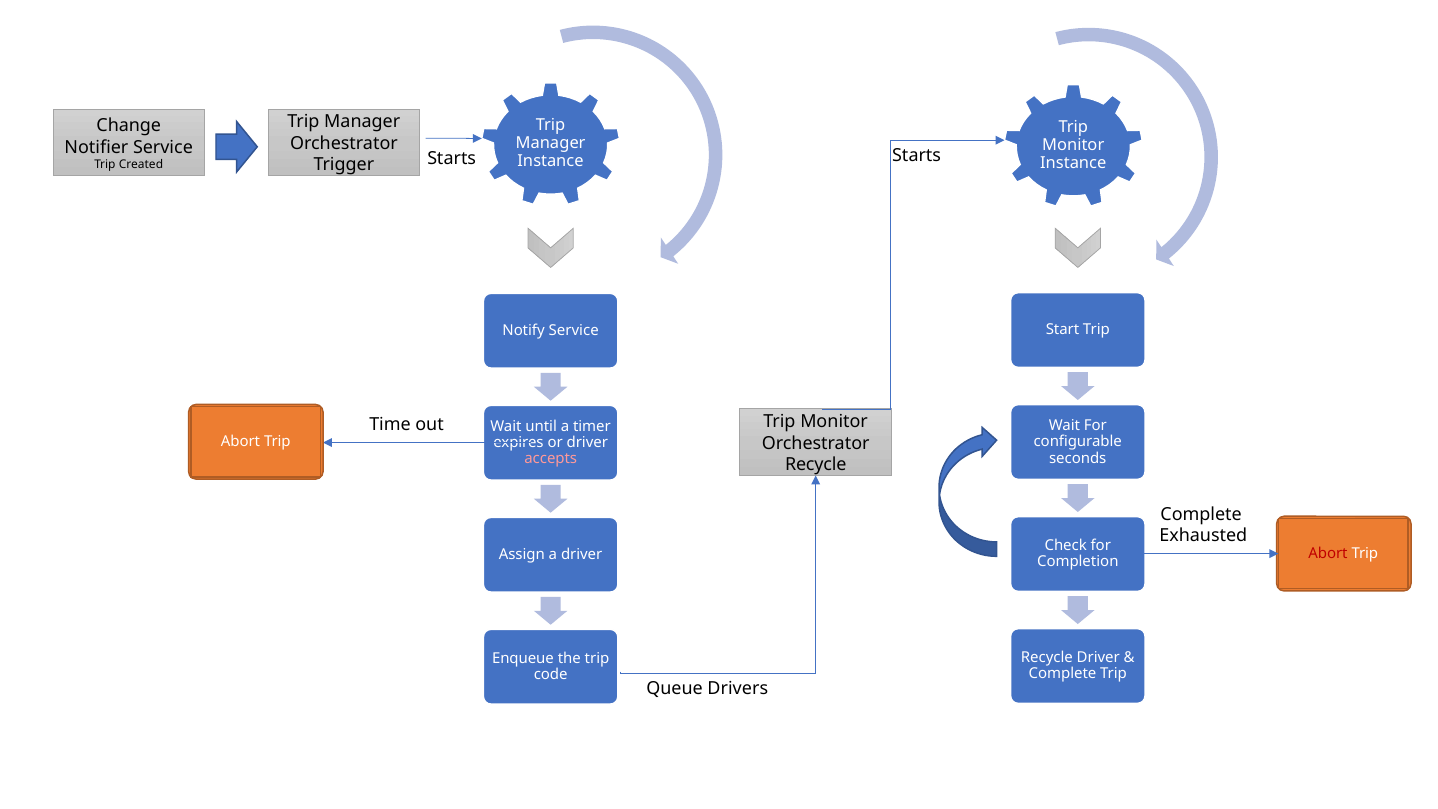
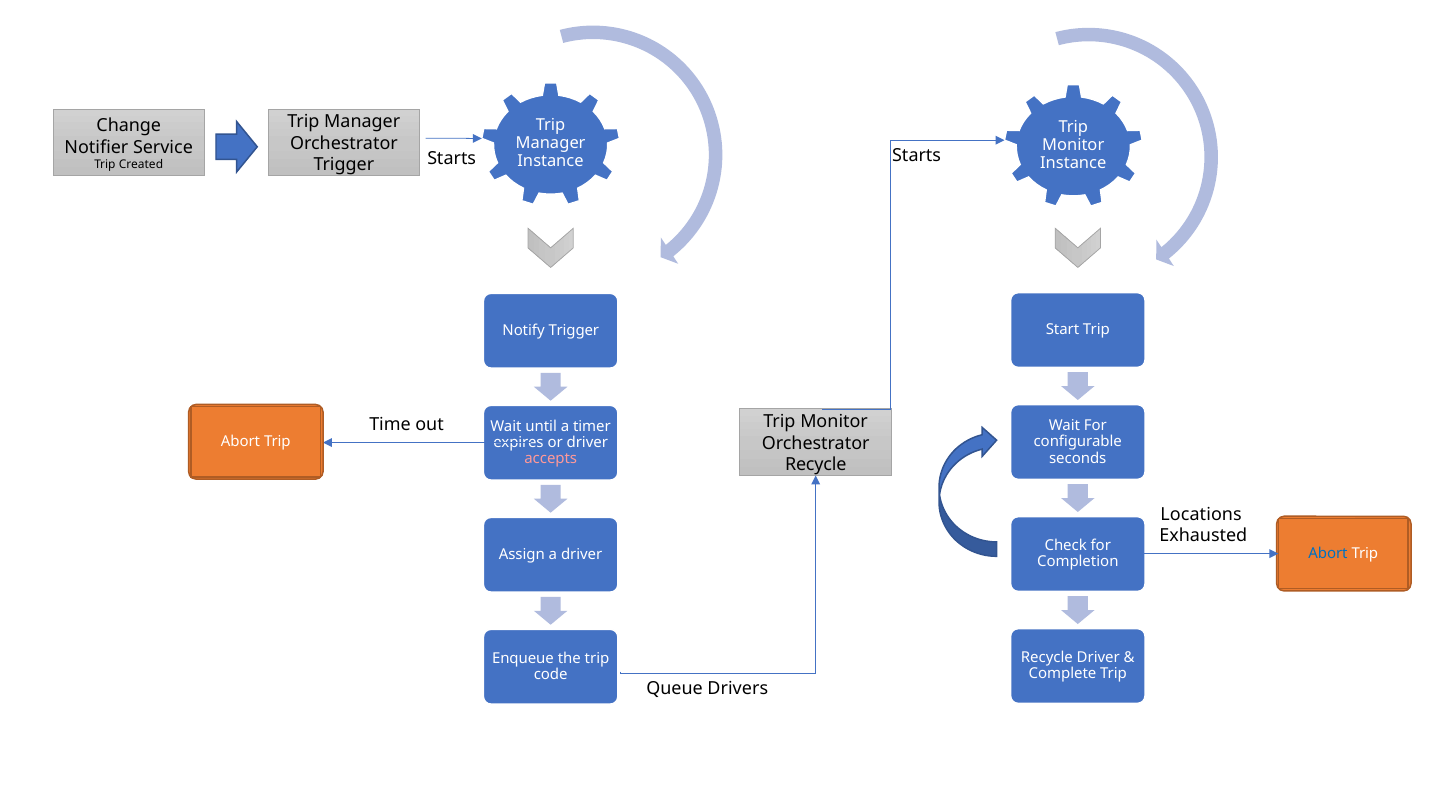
Notify Service: Service -> Trigger
Complete at (1201, 514): Complete -> Locations
Abort at (1328, 553) colour: red -> blue
